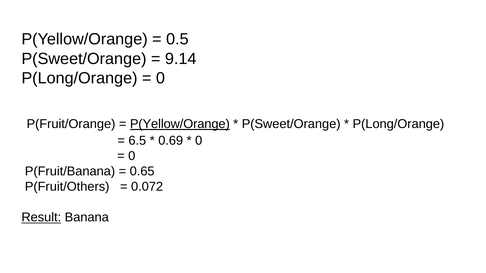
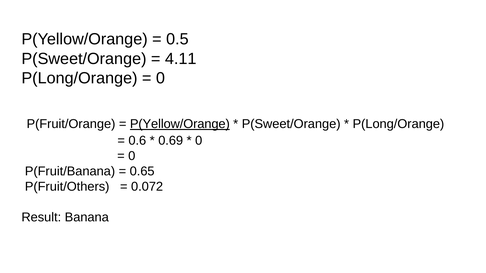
9.14: 9.14 -> 4.11
6.5: 6.5 -> 0.6
Result underline: present -> none
